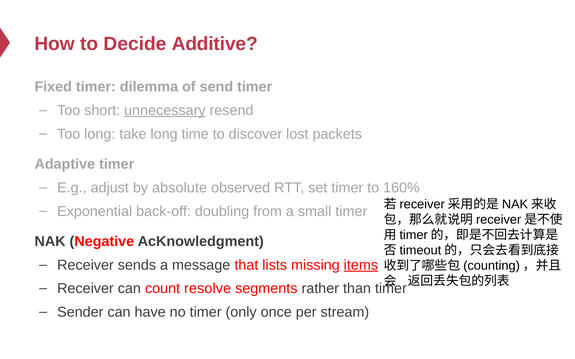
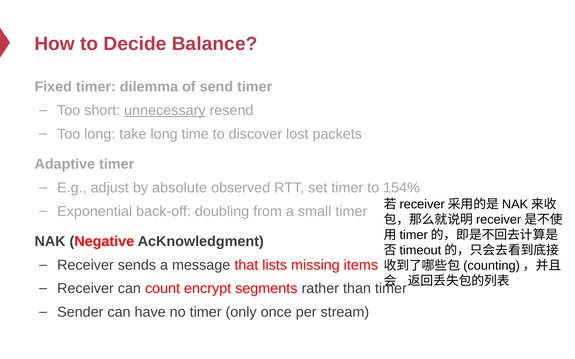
Additive: Additive -> Balance
160%: 160% -> 154%
items underline: present -> none
resolve: resolve -> encrypt
